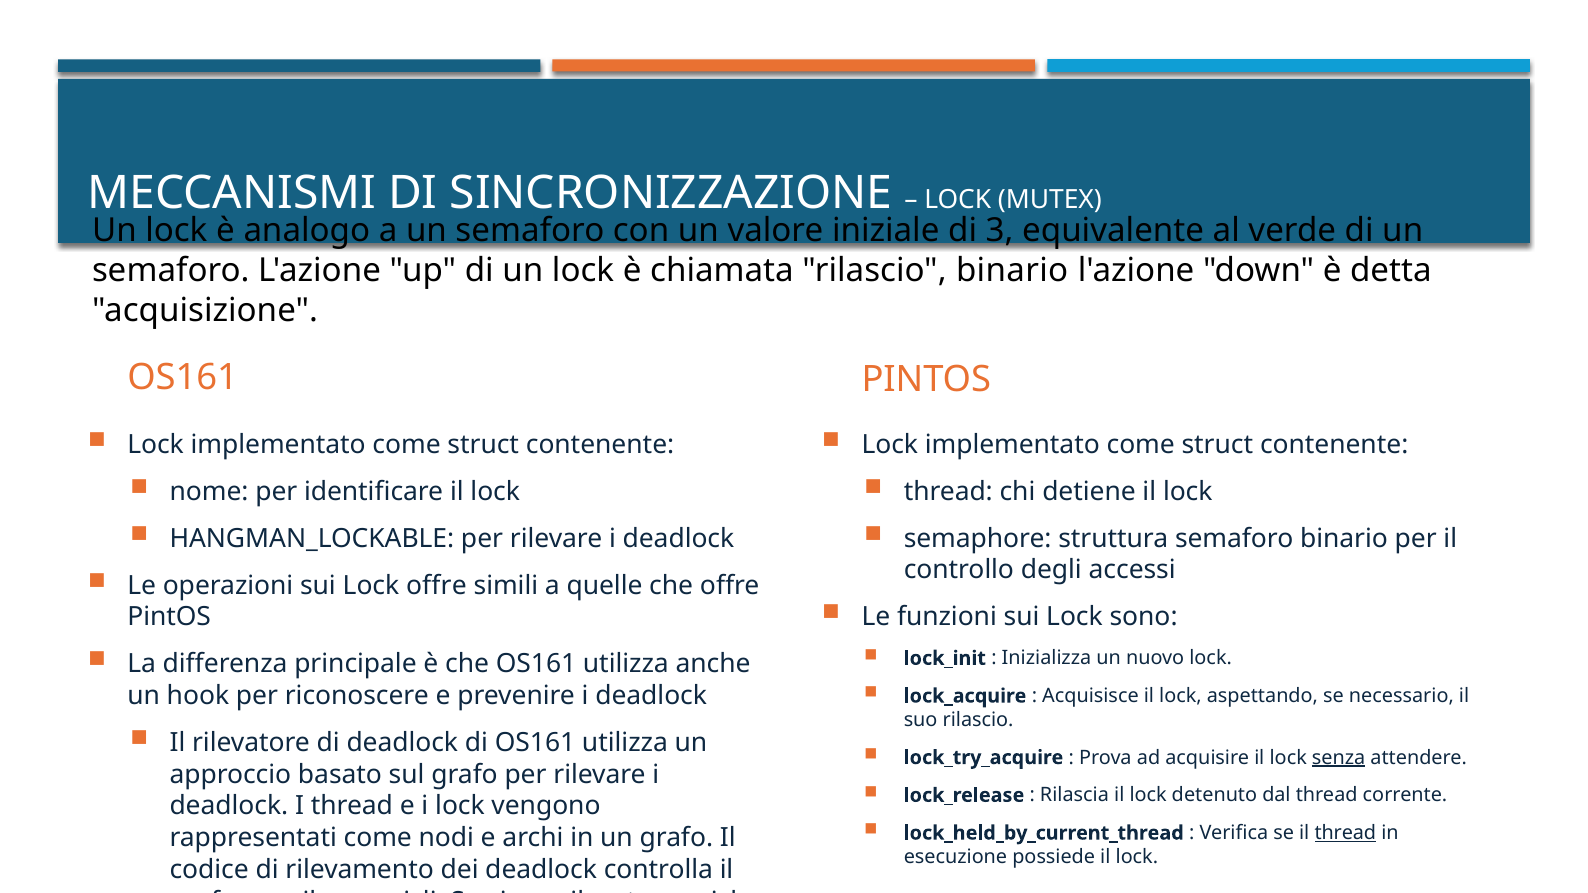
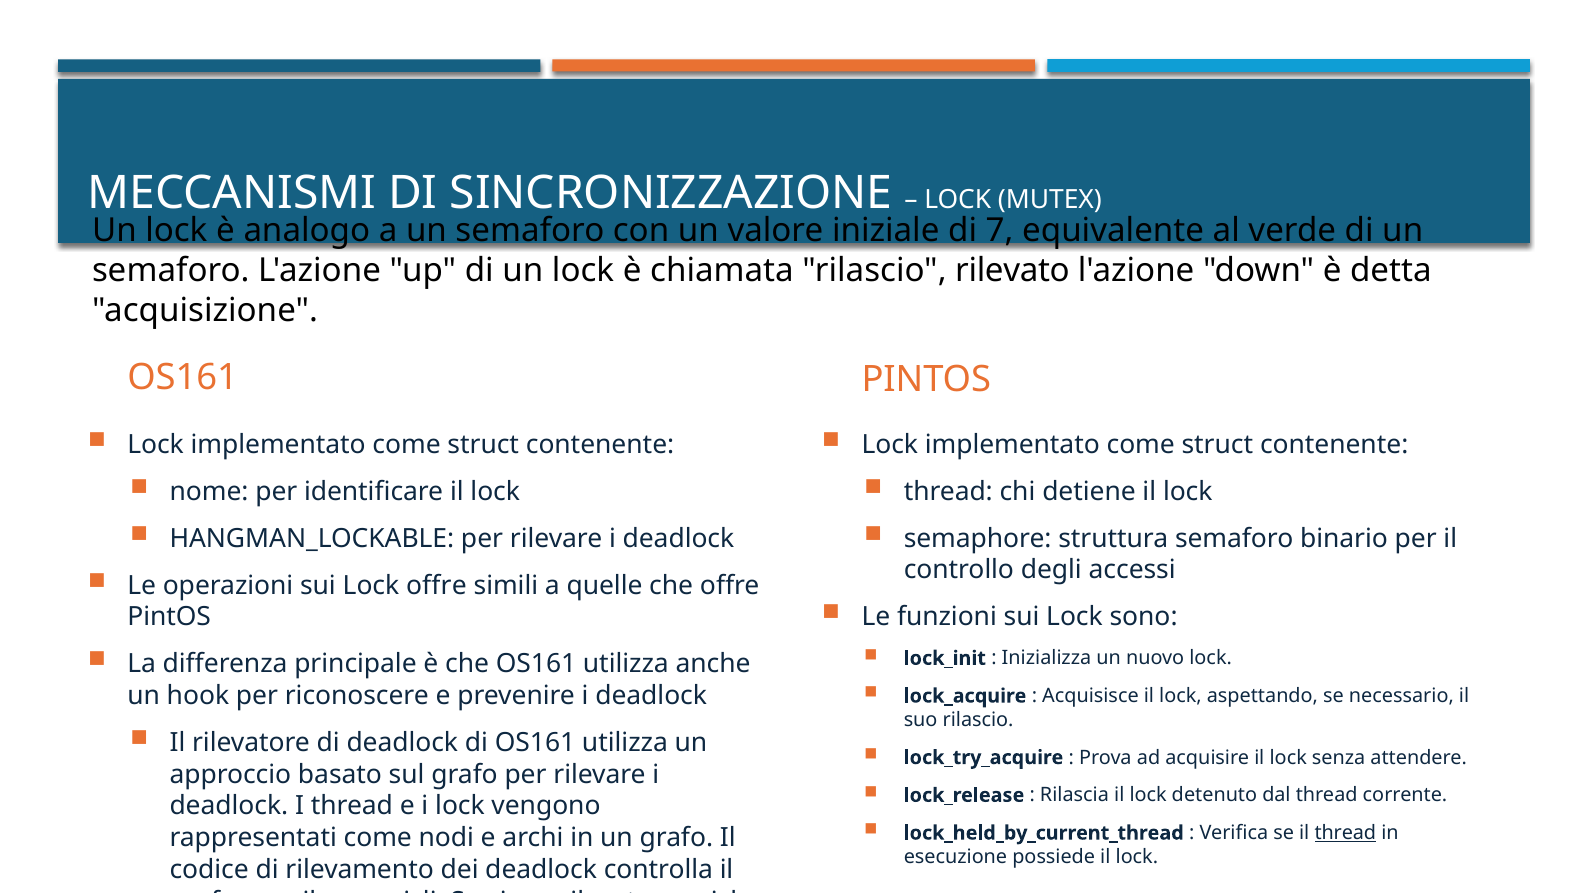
3: 3 -> 7
rilascio binario: binario -> rilevato
senza underline: present -> none
